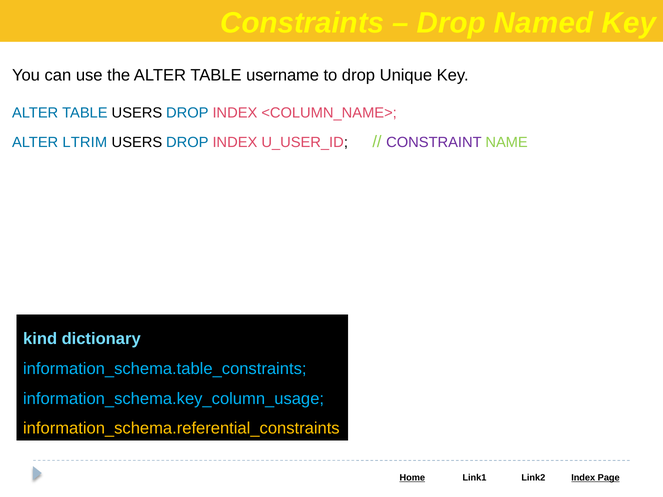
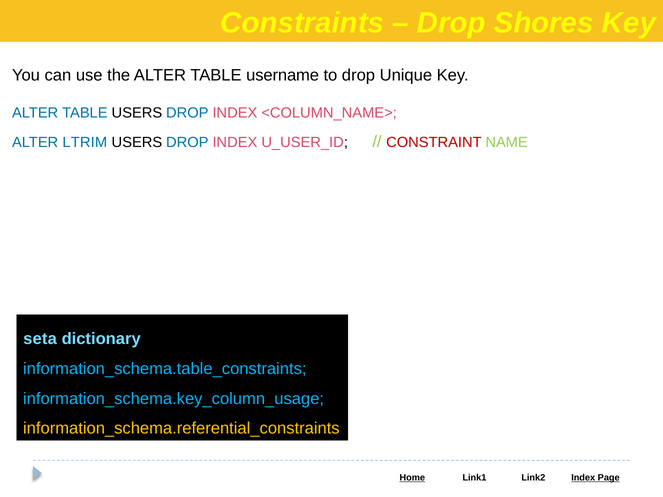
Named: Named -> Shores
CONSTRAINT colour: purple -> red
kind: kind -> seta
